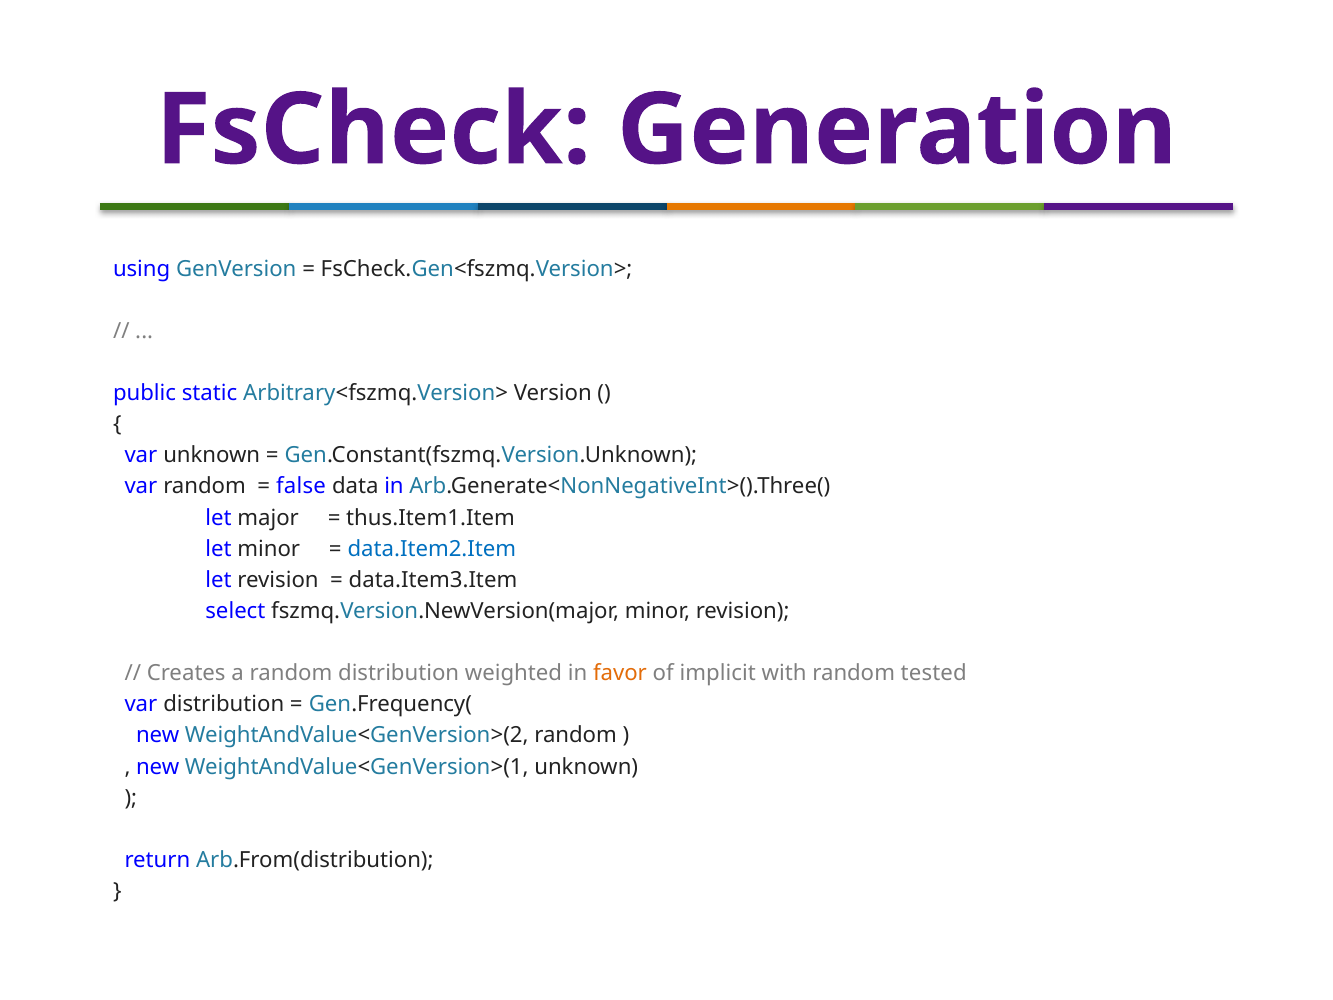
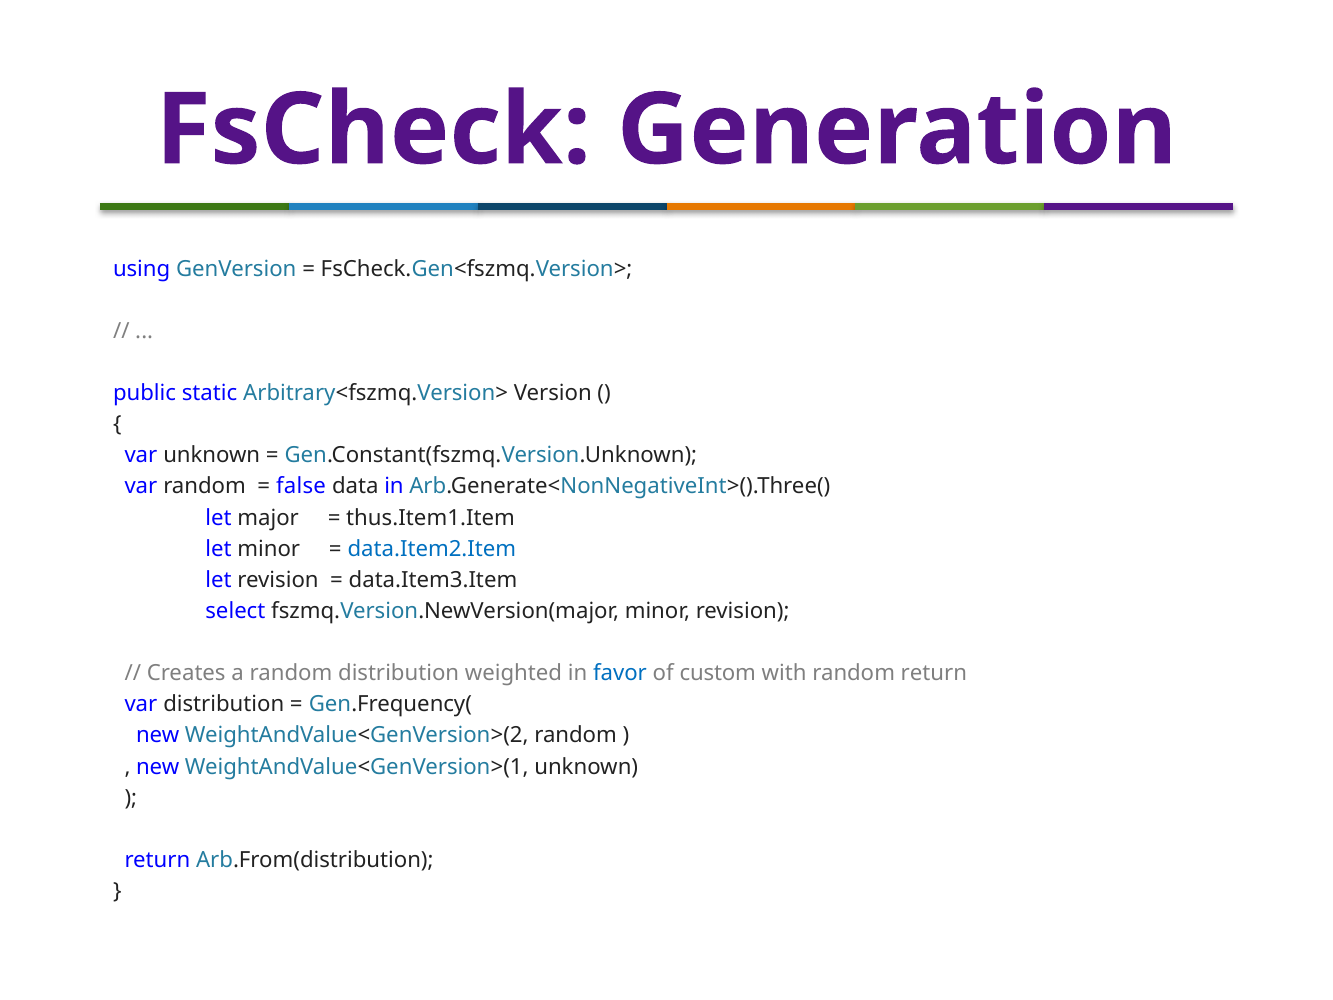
favor colour: orange -> blue
implicit: implicit -> custom
random tested: tested -> return
